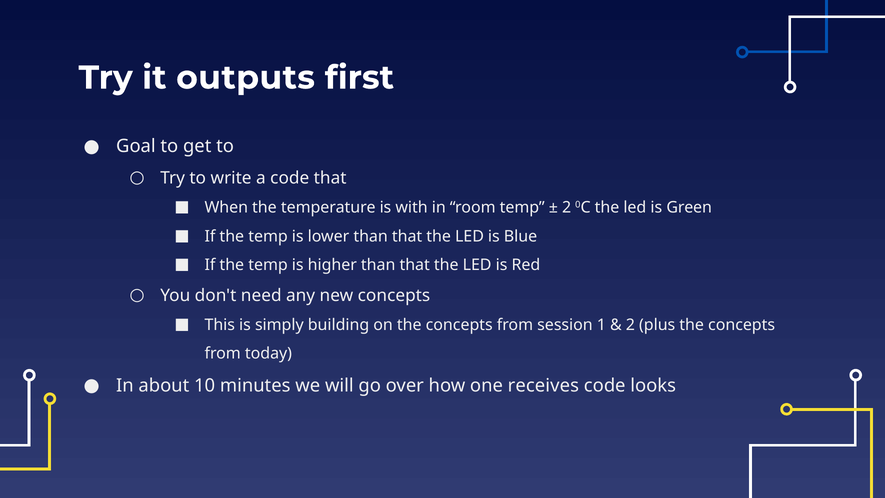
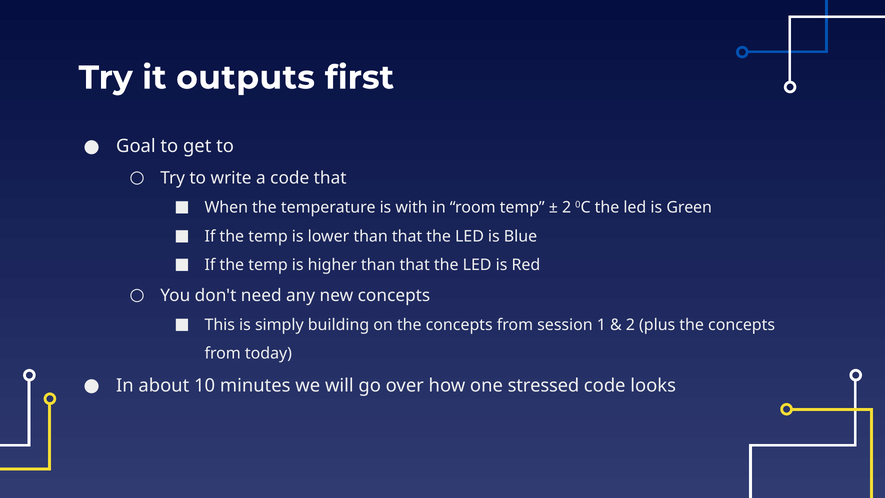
receives: receives -> stressed
